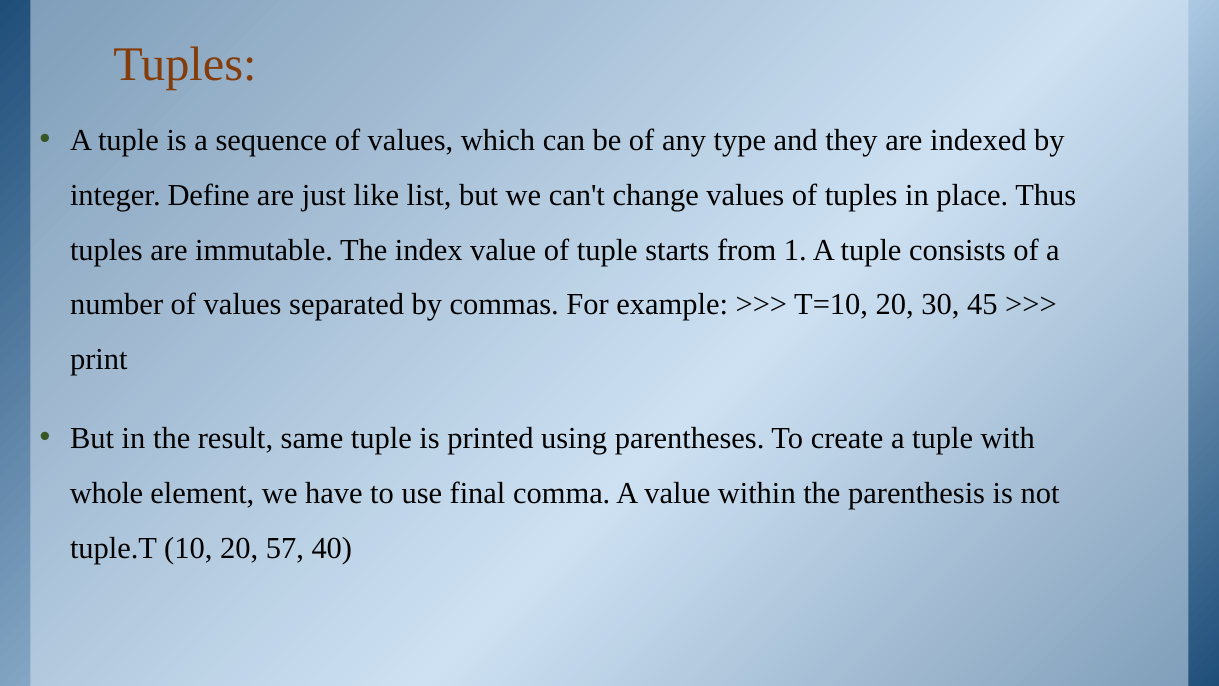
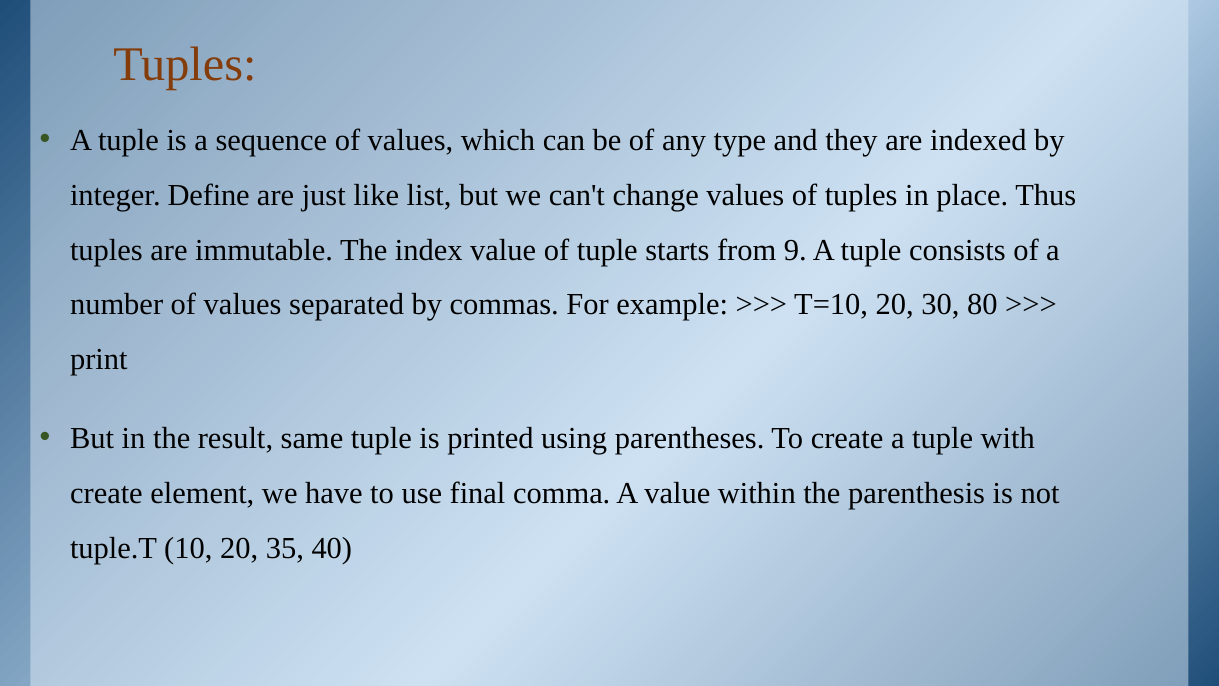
1: 1 -> 9
45: 45 -> 80
whole at (107, 493): whole -> create
57: 57 -> 35
